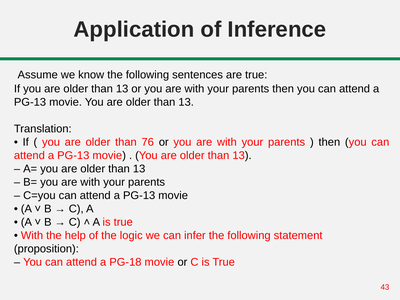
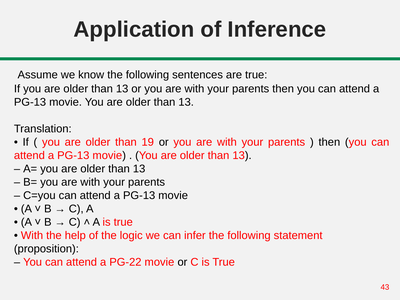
76: 76 -> 19
PG-18: PG-18 -> PG-22
